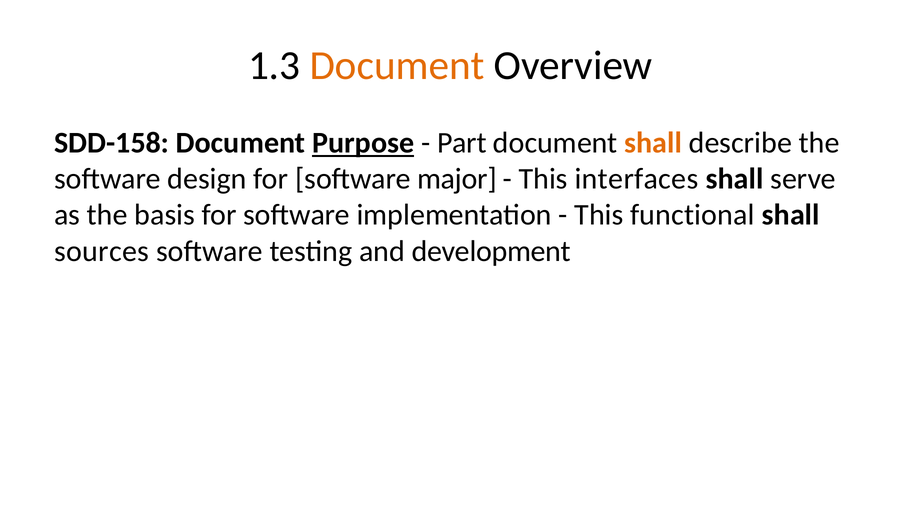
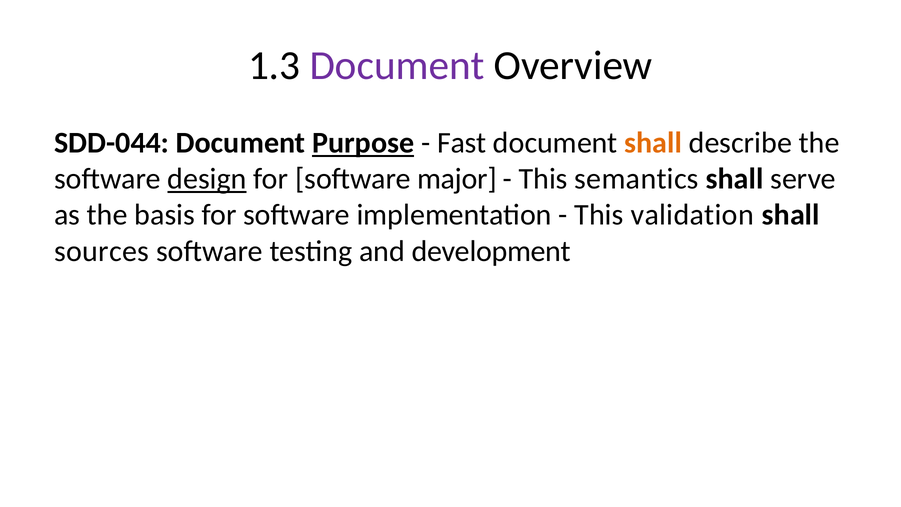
Document at (397, 65) colour: orange -> purple
SDD-158: SDD-158 -> SDD-044
Part: Part -> Fast
design underline: none -> present
interfaces: interfaces -> semantics
functional: functional -> validation
